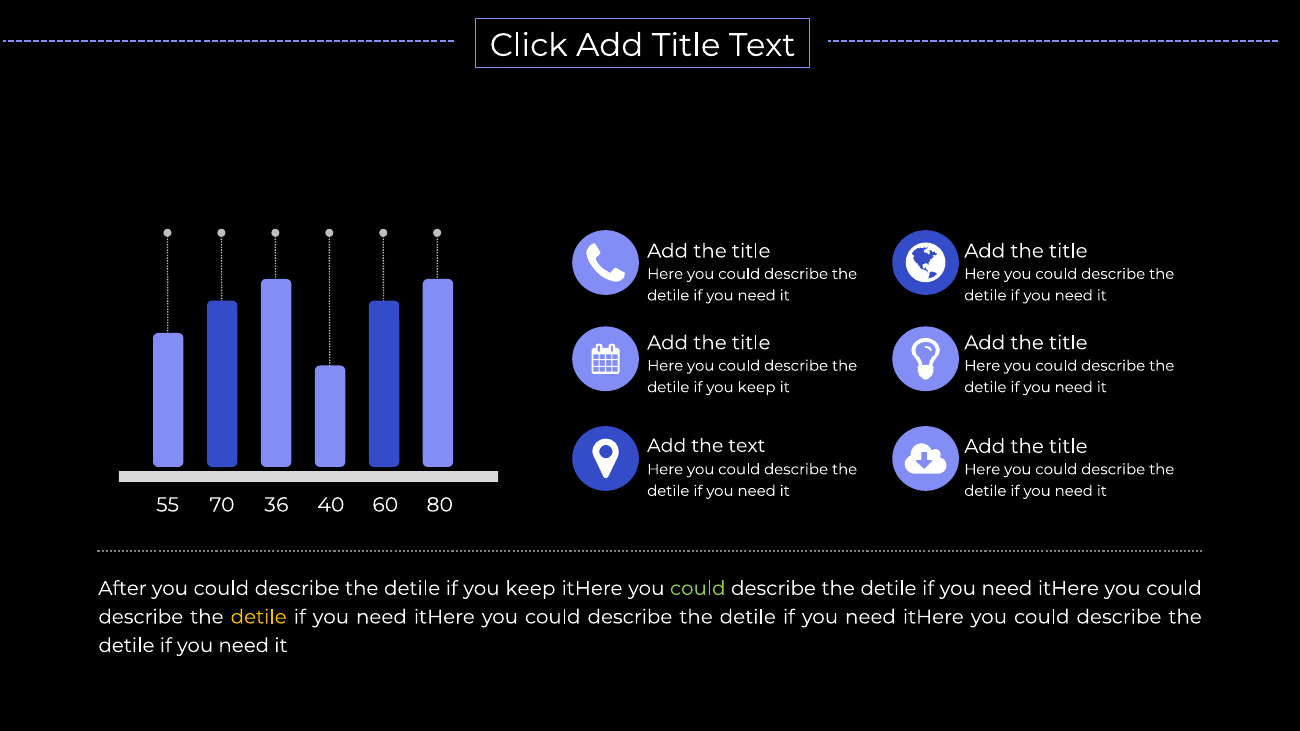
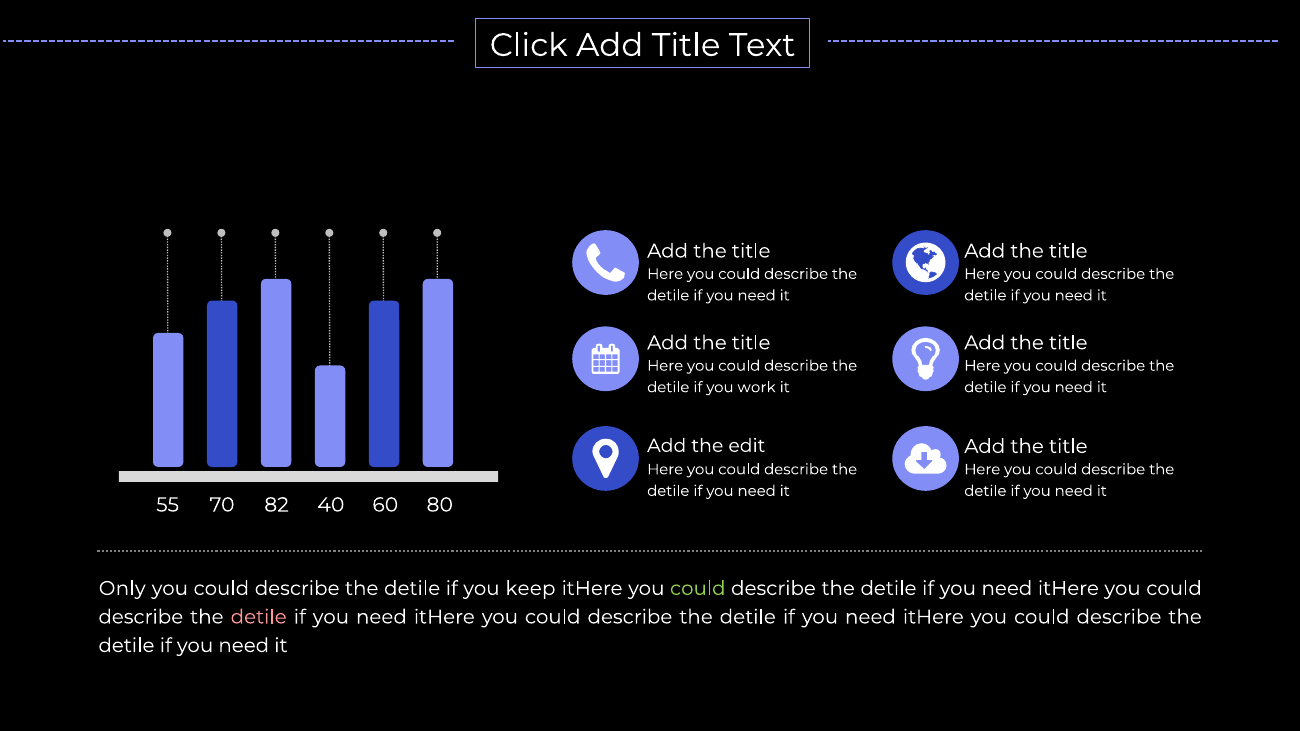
keep at (757, 387): keep -> work
the text: text -> edit
36: 36 -> 82
After: After -> Only
detile at (259, 617) colour: yellow -> pink
